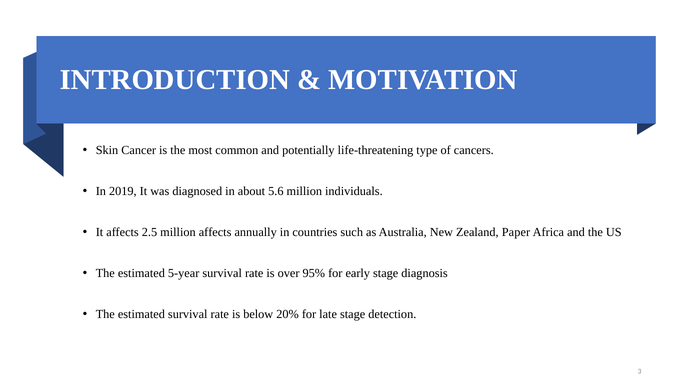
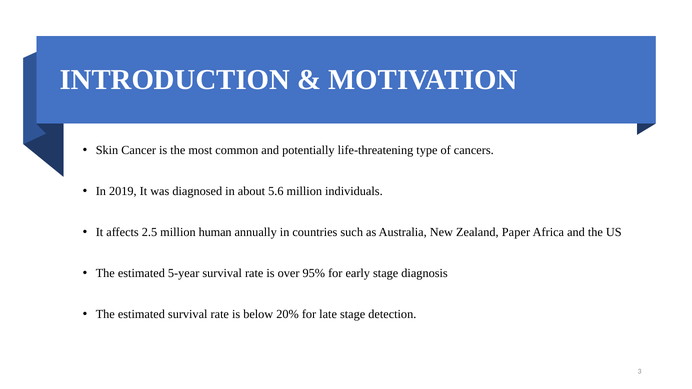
million affects: affects -> human
